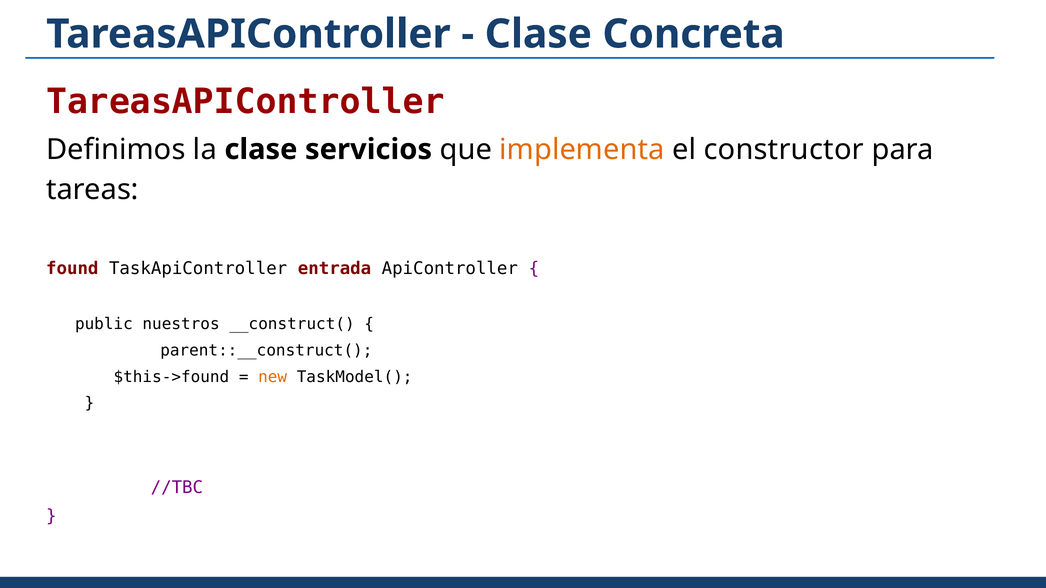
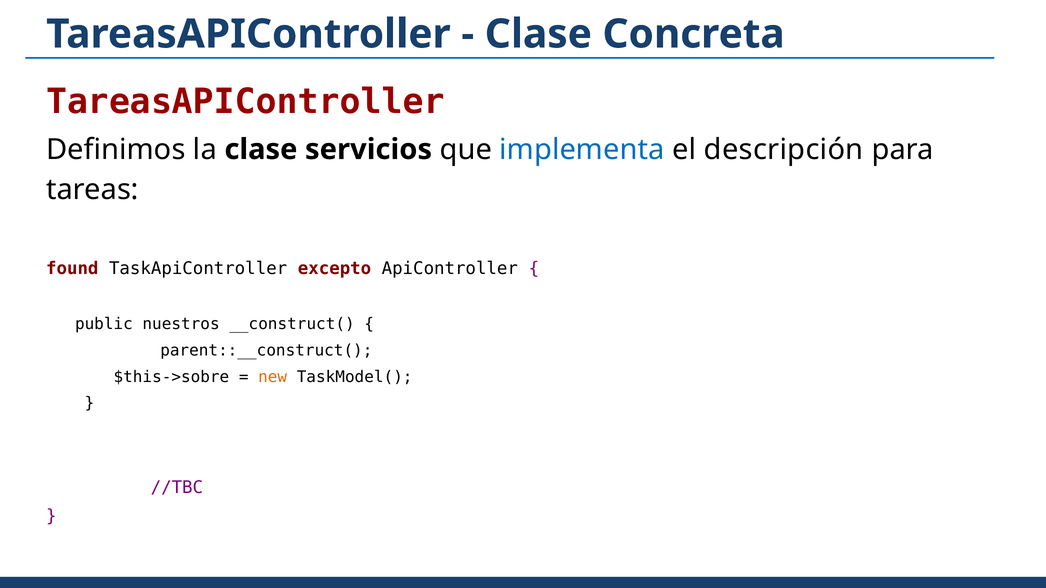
implementa colour: orange -> blue
constructor: constructor -> descripción
entrada: entrada -> excepto
$this->found: $this->found -> $this->sobre
